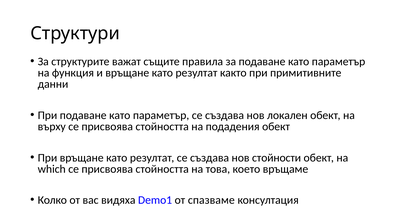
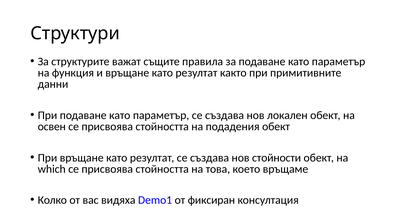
върху: върху -> освен
спазваме: спазваме -> фиксиран
